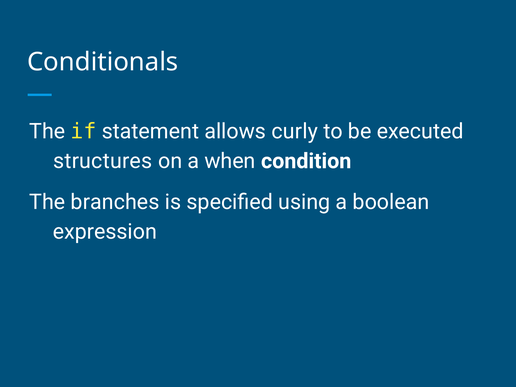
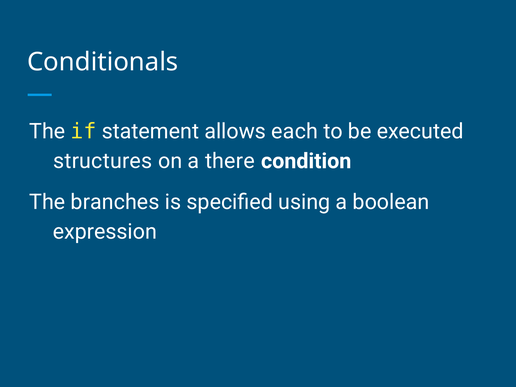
curly: curly -> each
when: when -> there
